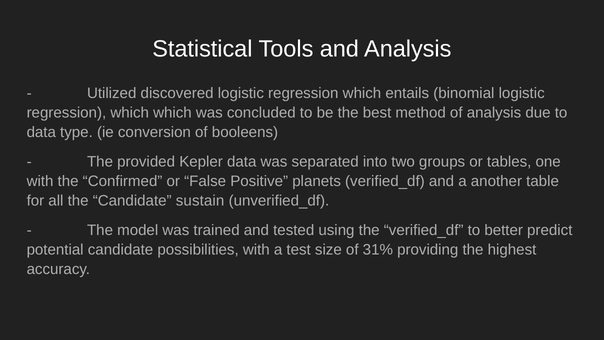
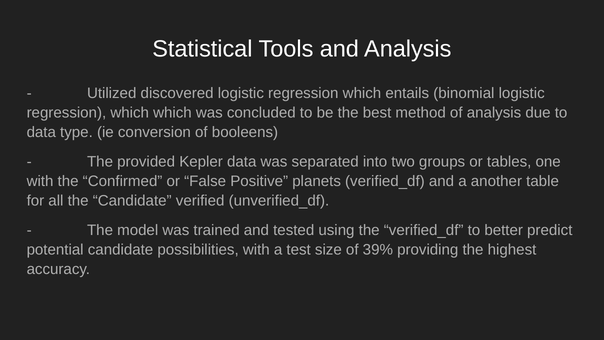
sustain: sustain -> verified
31%: 31% -> 39%
